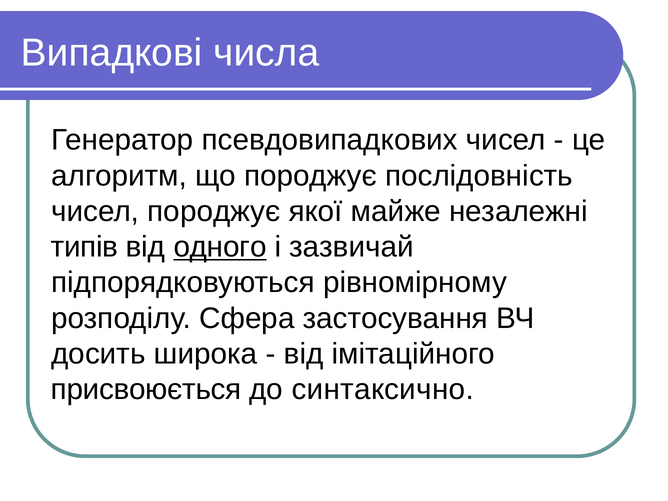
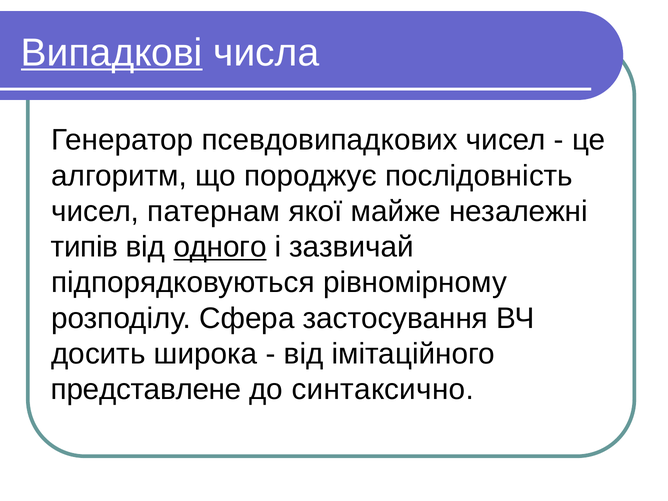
Випадкові underline: none -> present
чисел породжує: породжує -> патернам
присвоюється: присвоюється -> представлене
